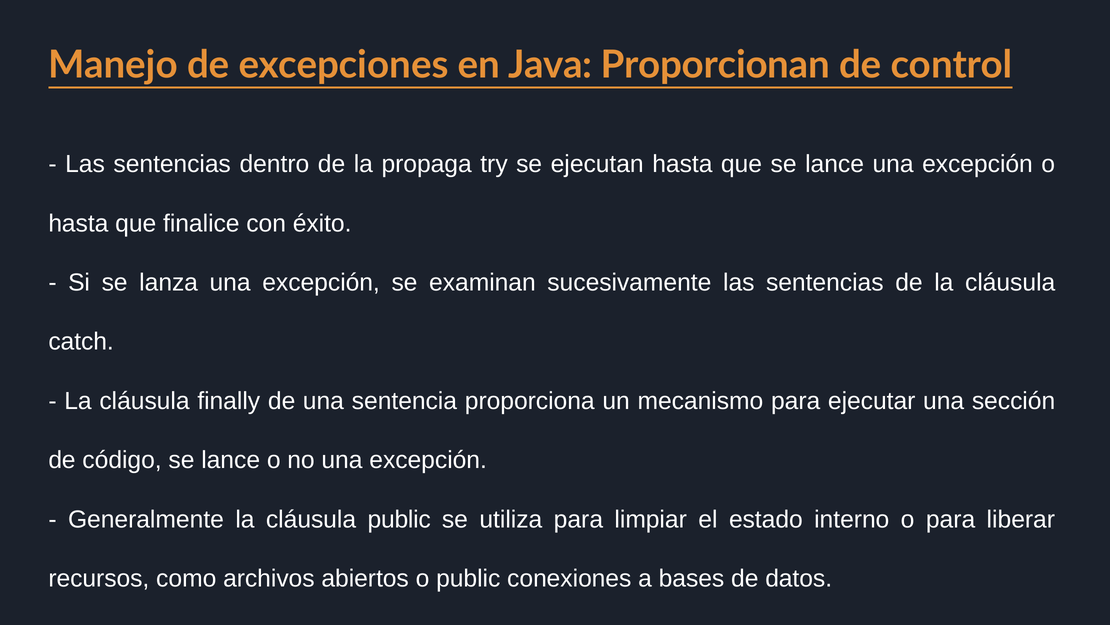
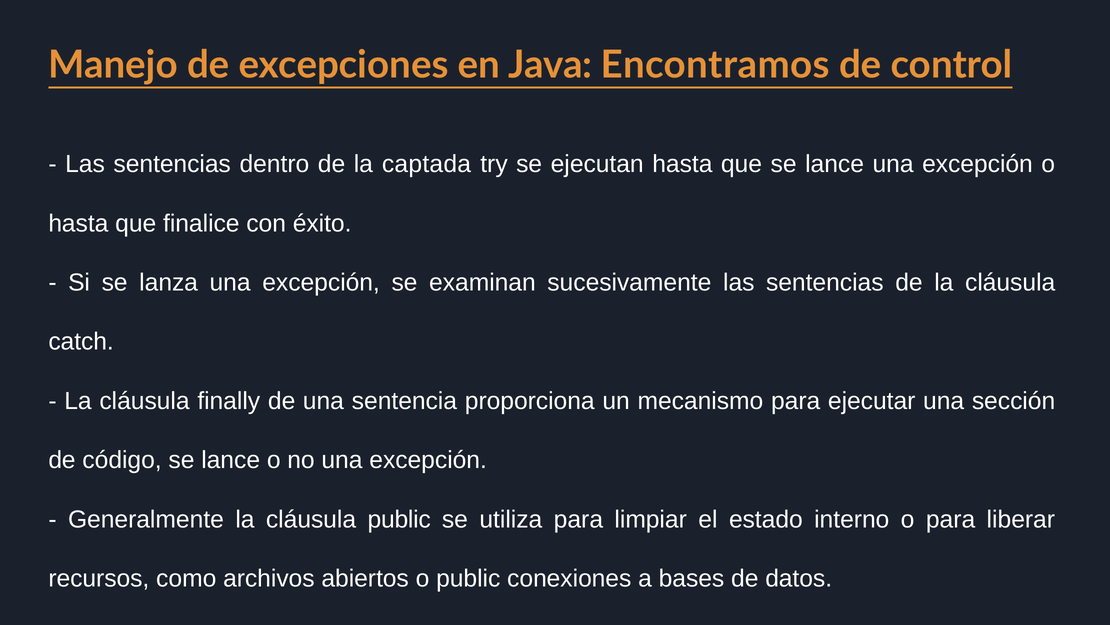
Proporcionan: Proporcionan -> Encontramos
propaga: propaga -> captada
